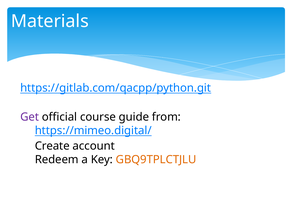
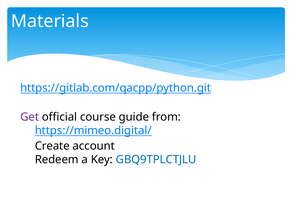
GBQ9TPLCTJLU colour: orange -> blue
